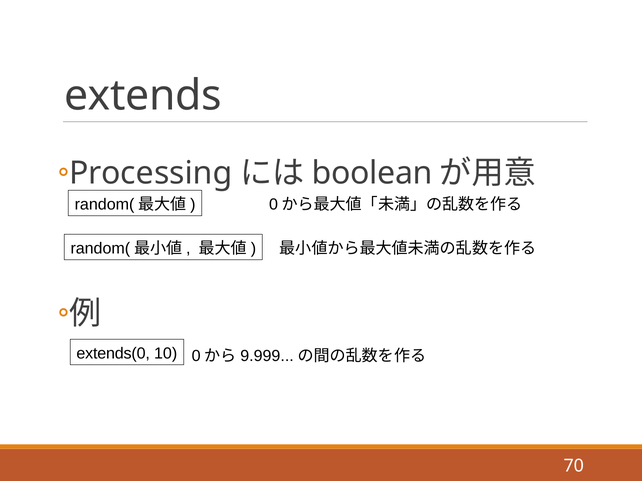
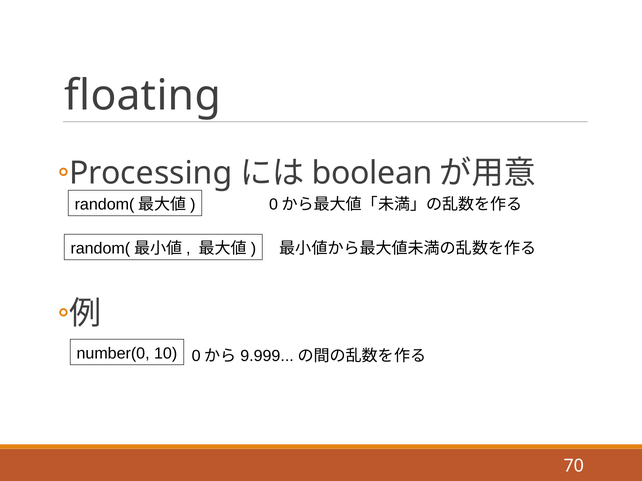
extends: extends -> floating
extends(0: extends(0 -> number(0
